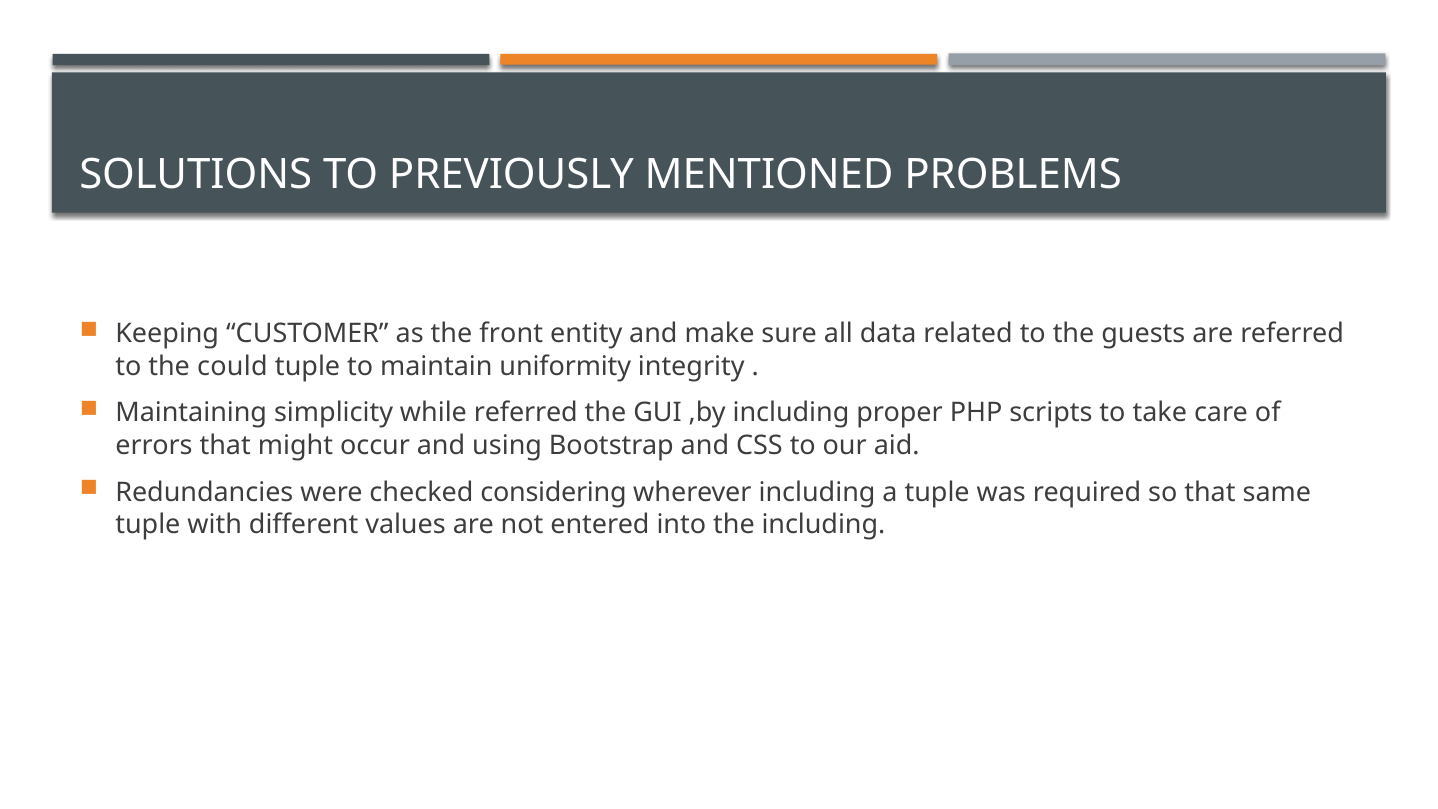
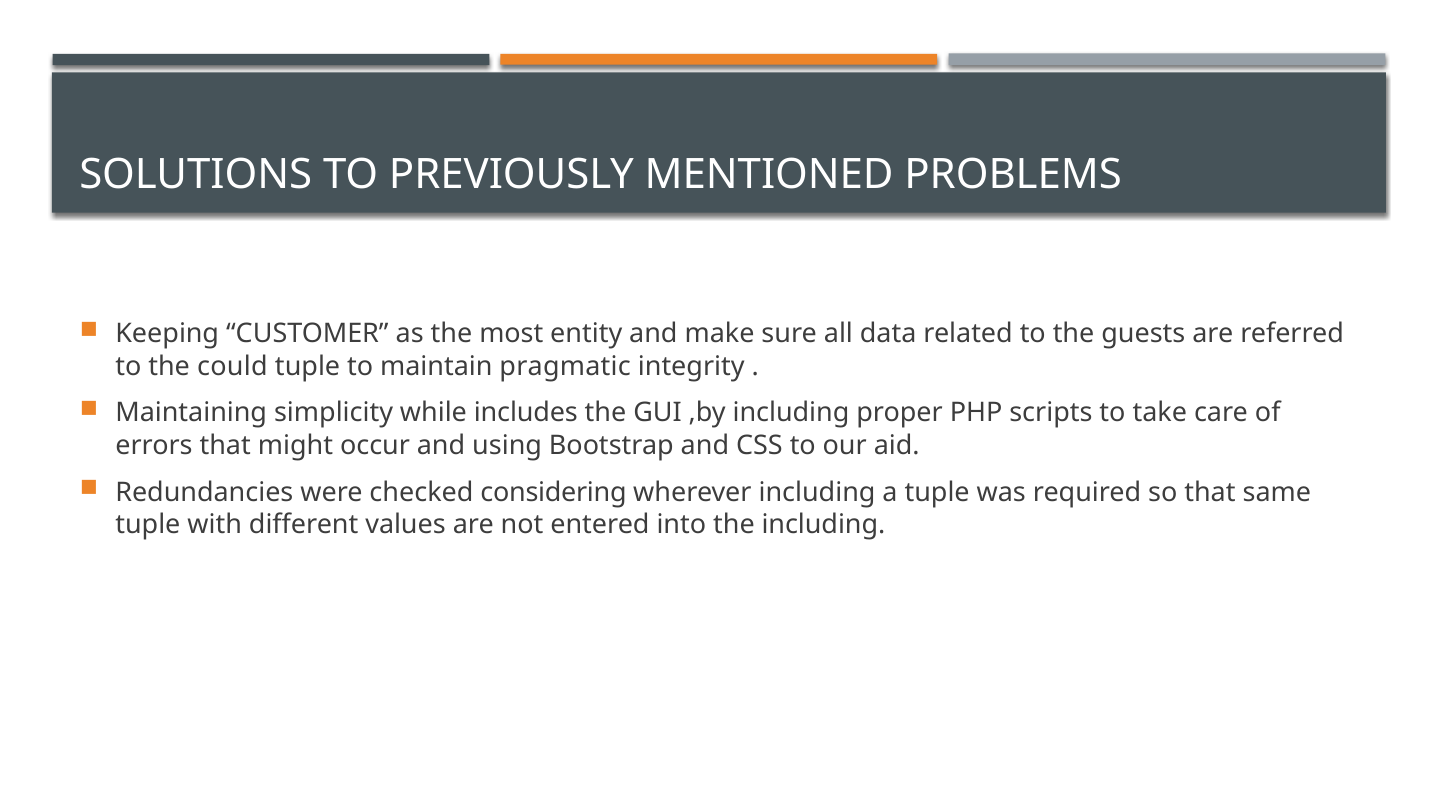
front: front -> most
uniformity: uniformity -> pragmatic
while referred: referred -> includes
